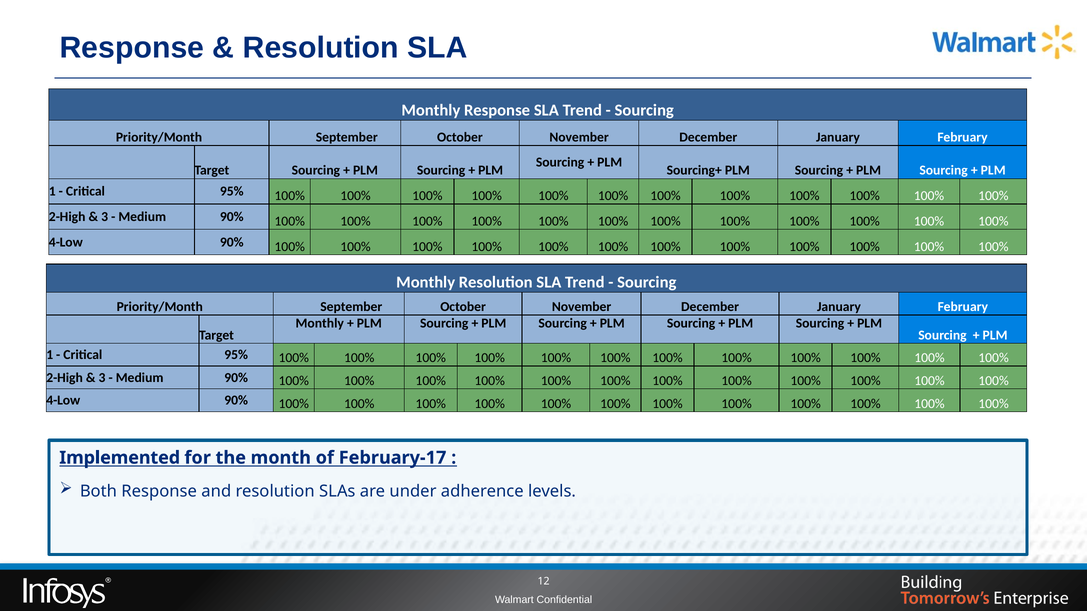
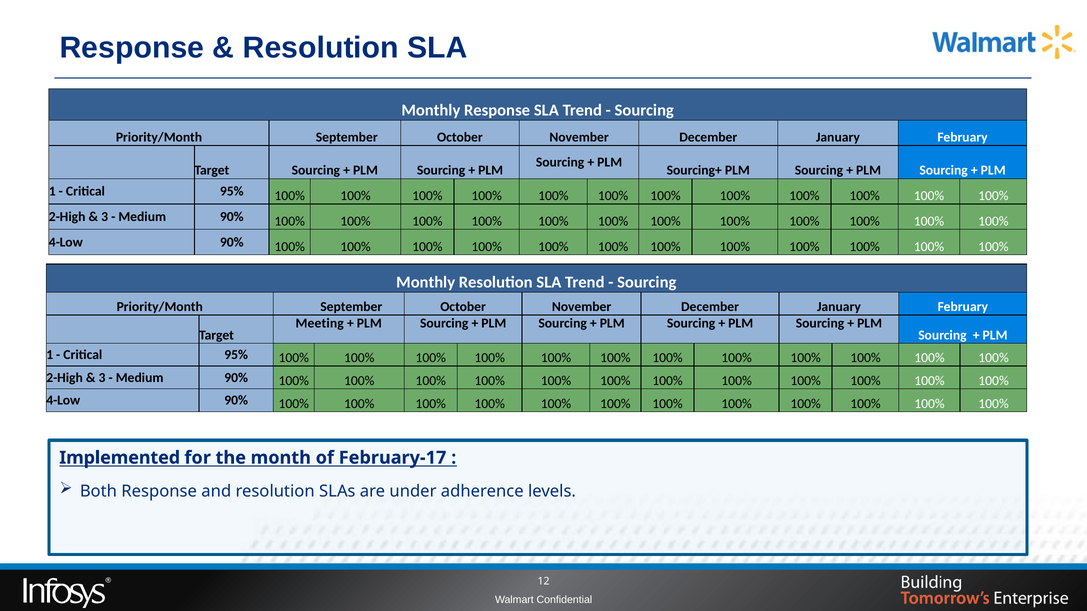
Monthly at (320, 324): Monthly -> Meeting
